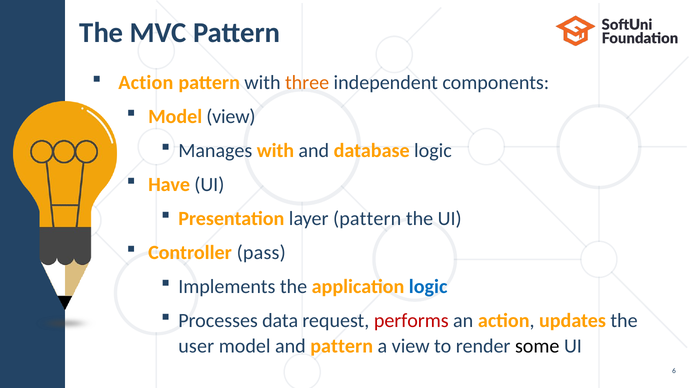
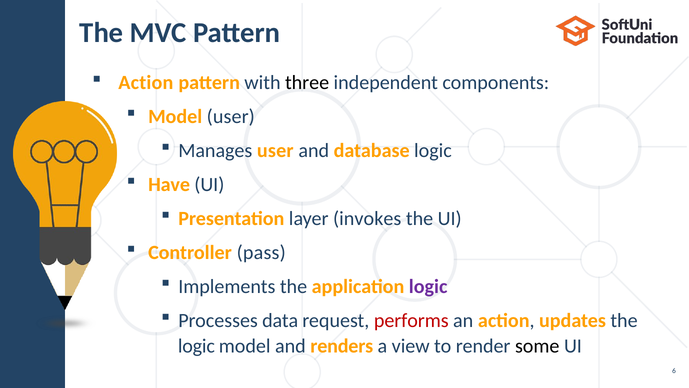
three colour: orange -> black
Model view: view -> user
Manages with: with -> user
layer pattern: pattern -> invokes
logic at (428, 287) colour: blue -> purple
user at (196, 346): user -> logic
and pattern: pattern -> renders
